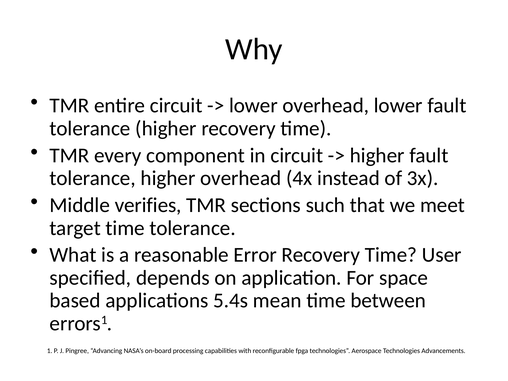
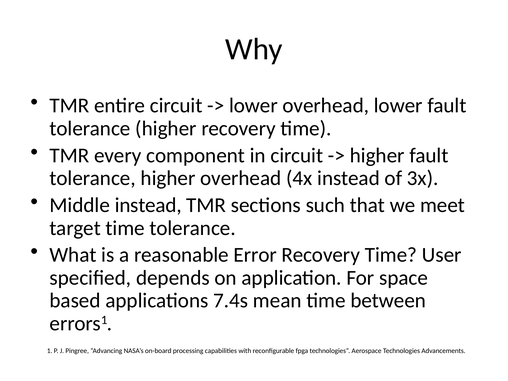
Middle verifies: verifies -> instead
5.4s: 5.4s -> 7.4s
